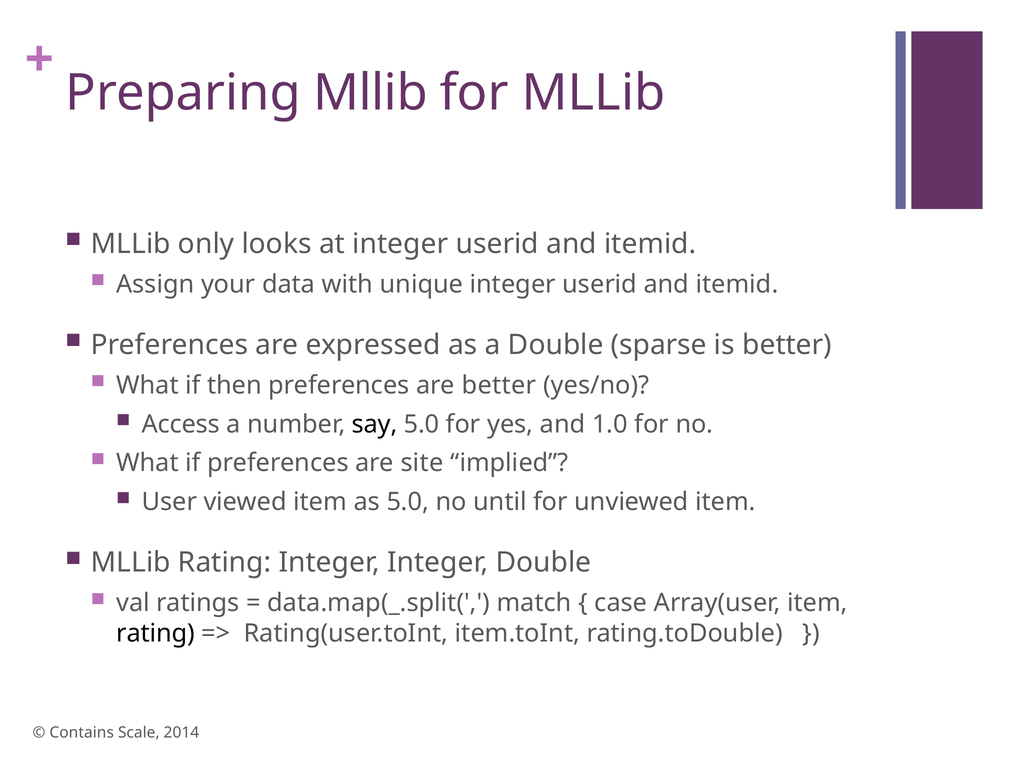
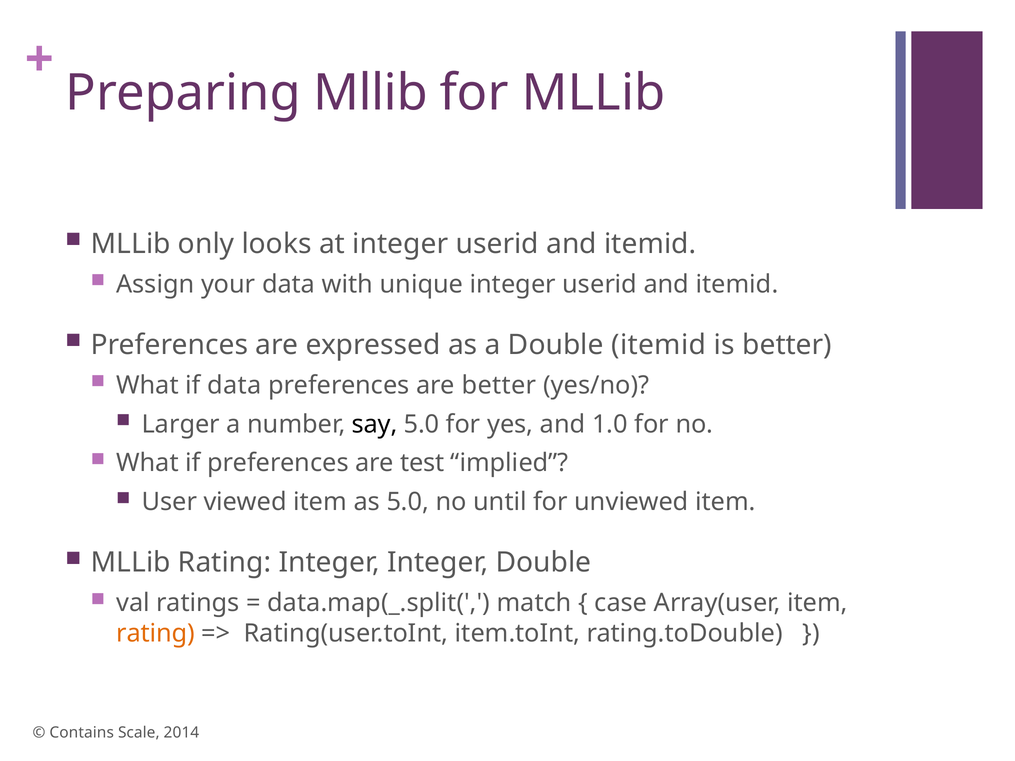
Double sparse: sparse -> itemid
if then: then -> data
Access: Access -> Larger
site: site -> test
rating at (156, 634) colour: black -> orange
